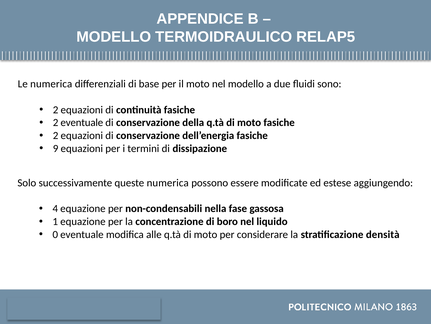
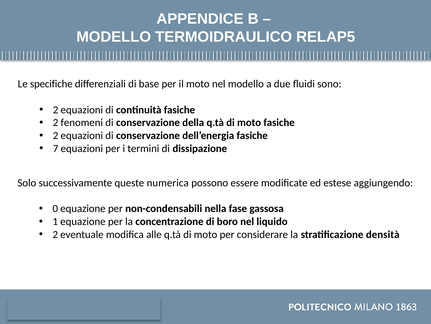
Le numerica: numerica -> specifiche
2 eventuale: eventuale -> fenomeni
9: 9 -> 7
4: 4 -> 0
0 at (55, 234): 0 -> 2
